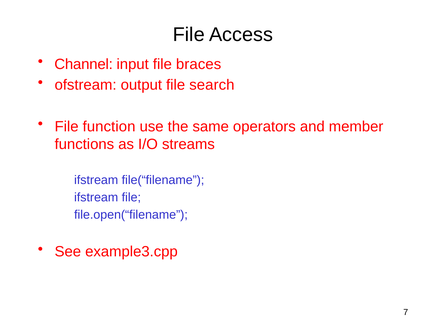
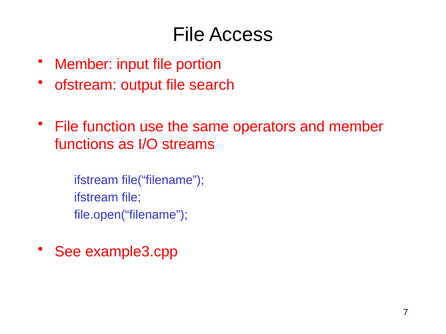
Channel at (84, 64): Channel -> Member
braces: braces -> portion
